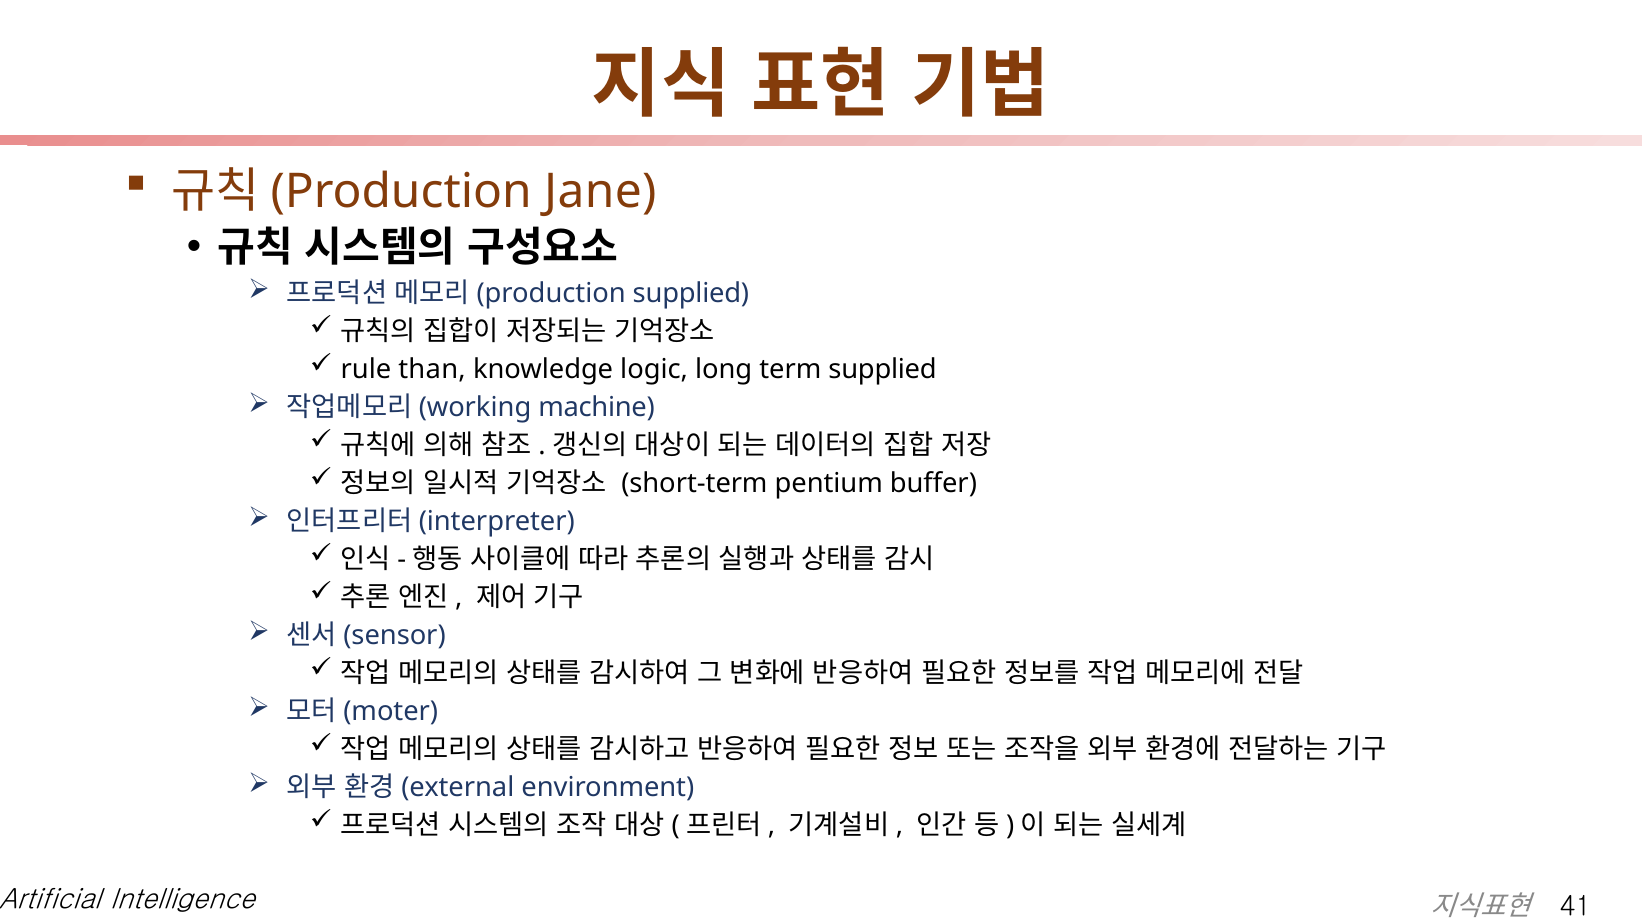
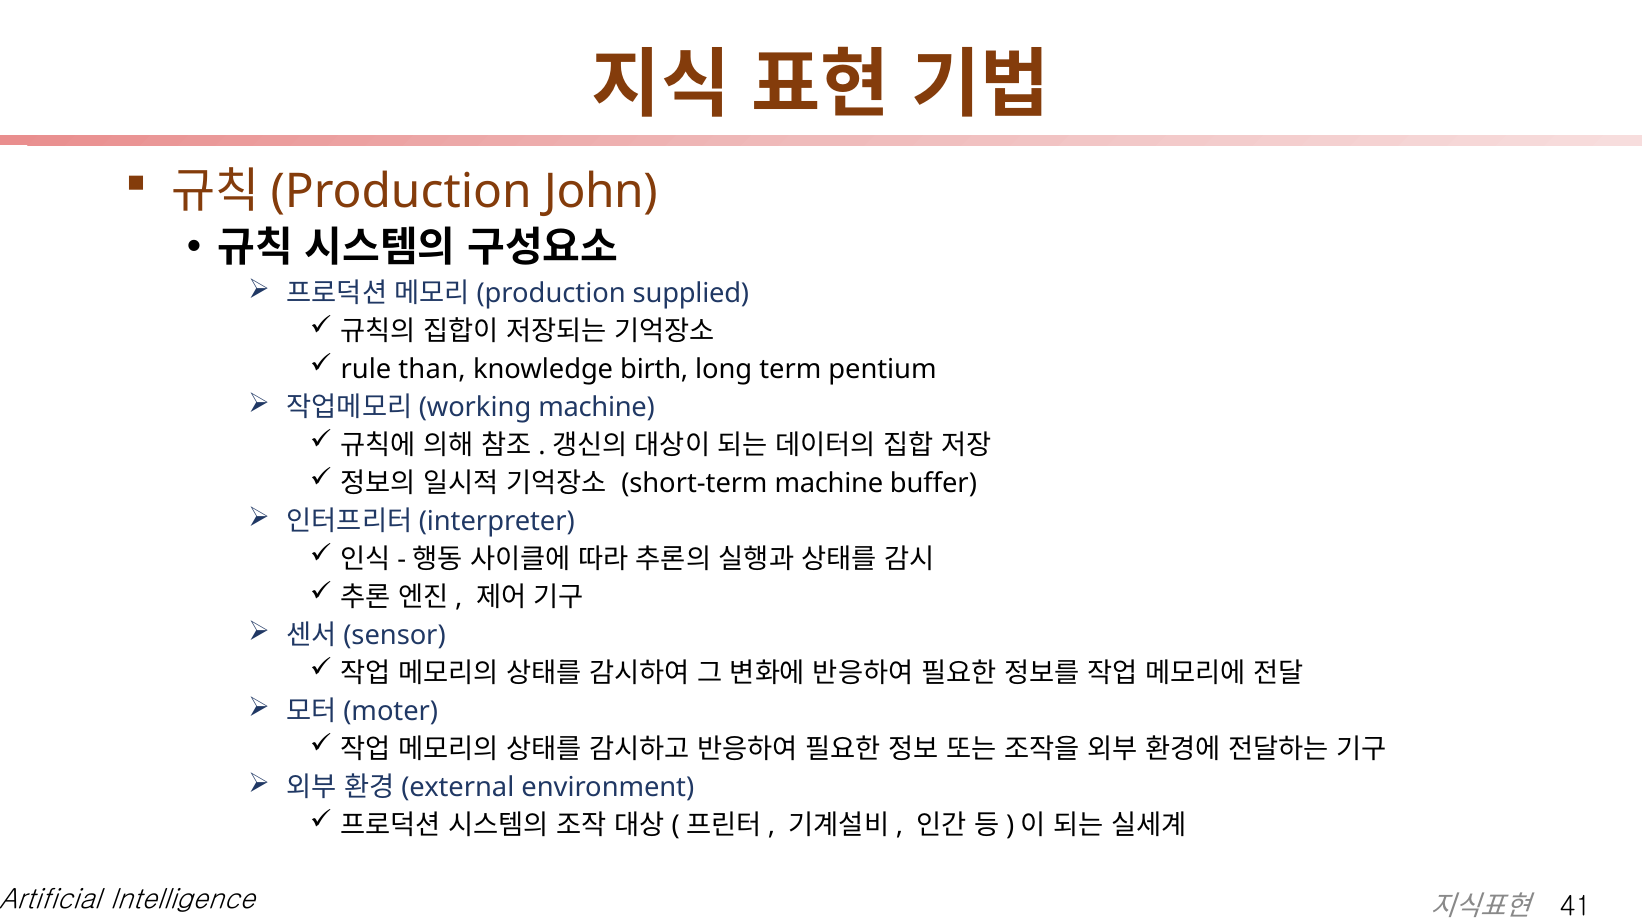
Jane: Jane -> John
logic: logic -> birth
term supplied: supplied -> pentium
short-term pentium: pentium -> machine
